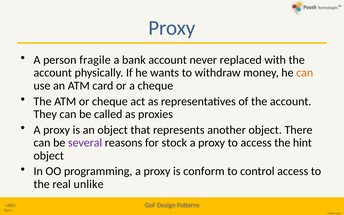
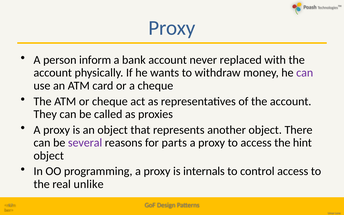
fragile: fragile -> inform
can at (305, 73) colour: orange -> purple
stock: stock -> parts
conform: conform -> internals
